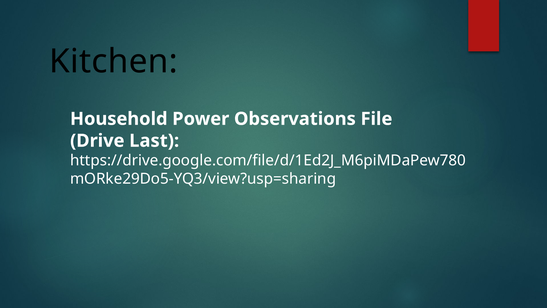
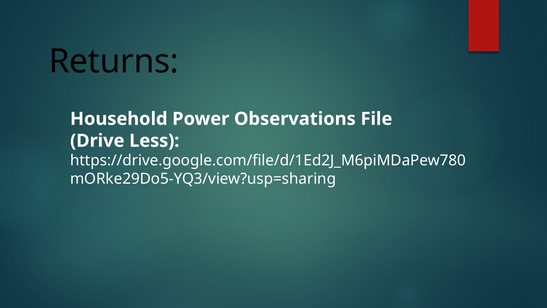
Kitchen: Kitchen -> Returns
Last: Last -> Less
